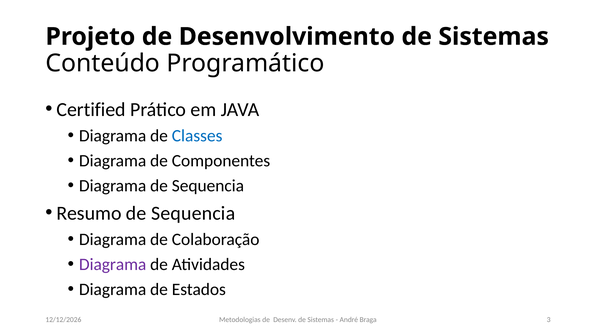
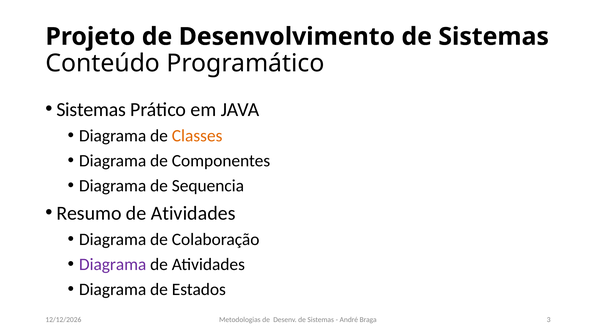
Certified at (91, 110): Certified -> Sistemas
Classes colour: blue -> orange
Resumo de Sequencia: Sequencia -> Atividades
